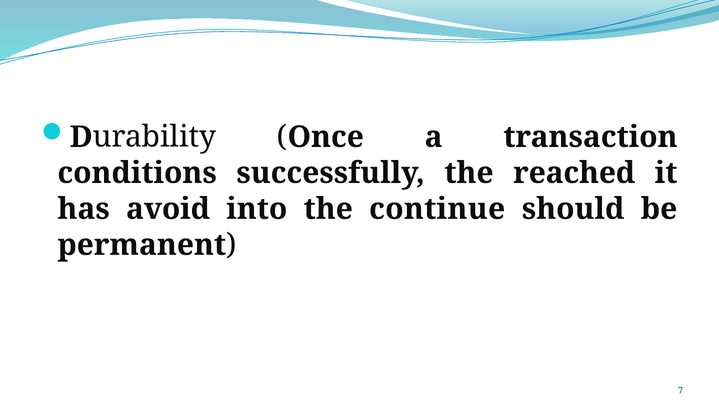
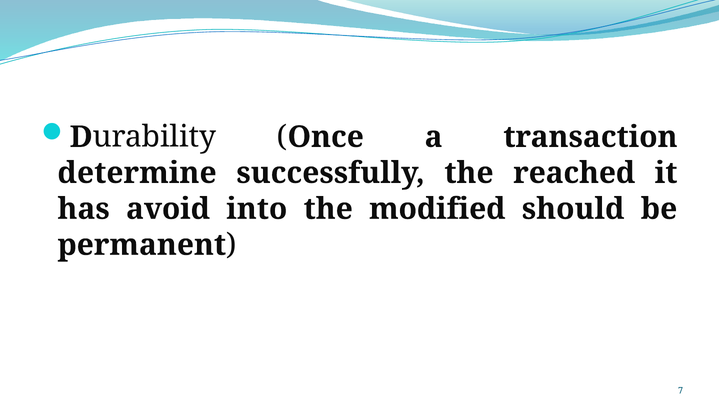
conditions: conditions -> determine
continue: continue -> modified
